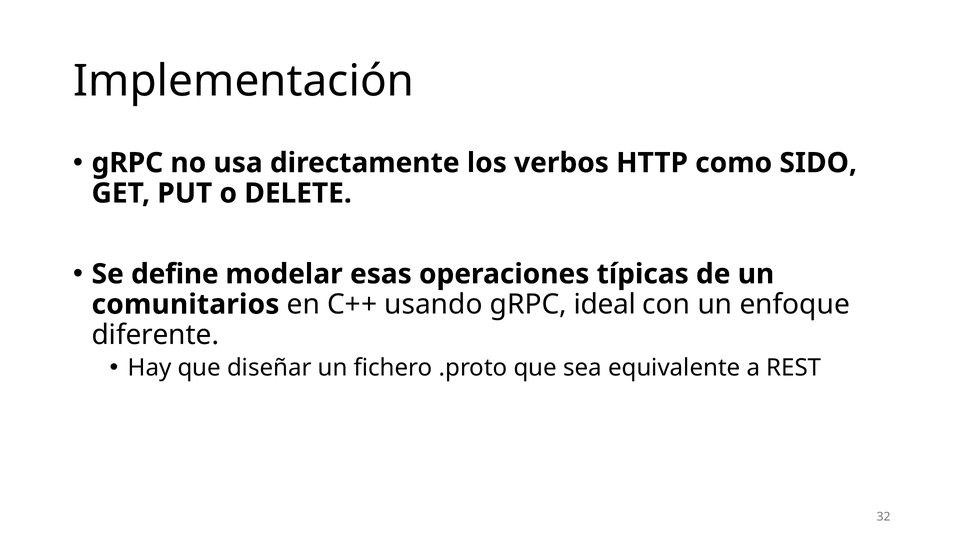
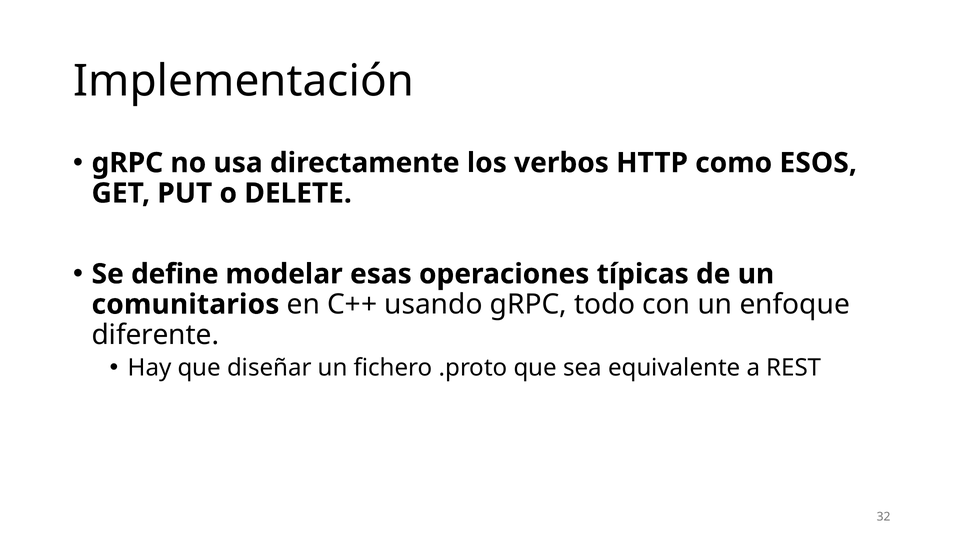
SIDO: SIDO -> ESOS
ideal: ideal -> todo
